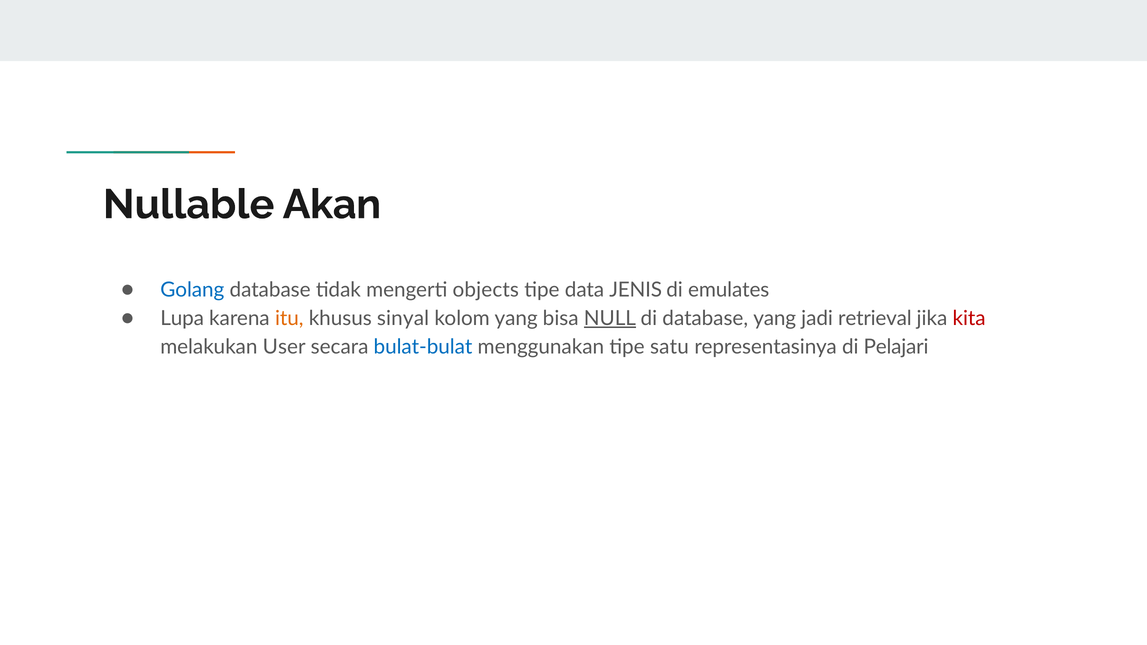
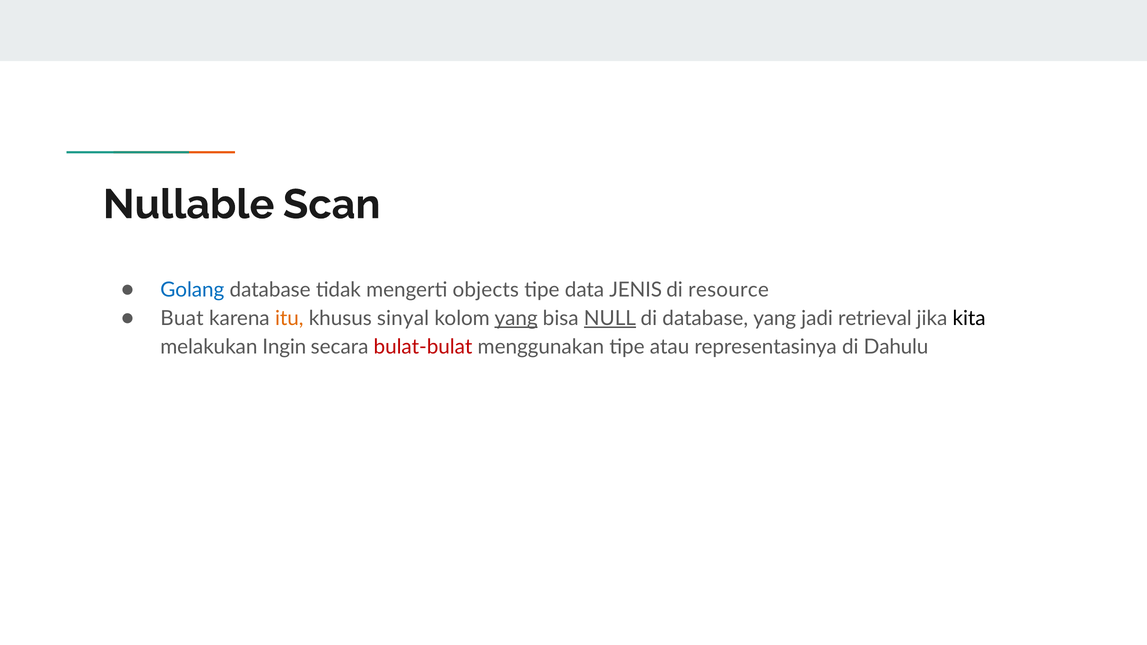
Akan: Akan -> Scan
emulates: emulates -> resource
Lupa: Lupa -> Buat
yang at (516, 318) underline: none -> present
kita colour: red -> black
User: User -> Ingin
bulat-bulat colour: blue -> red
satu: satu -> atau
Pelajari: Pelajari -> Dahulu
